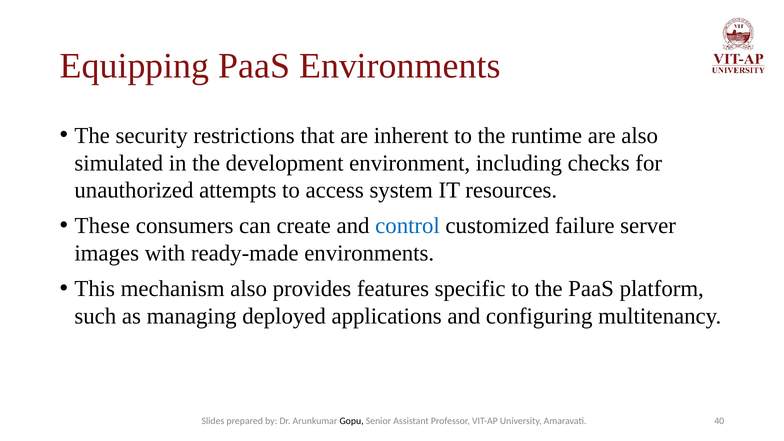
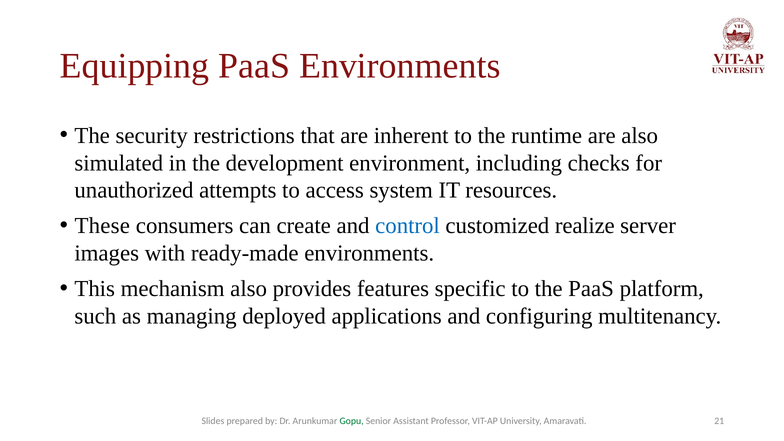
failure: failure -> realize
Gopu colour: black -> green
40: 40 -> 21
